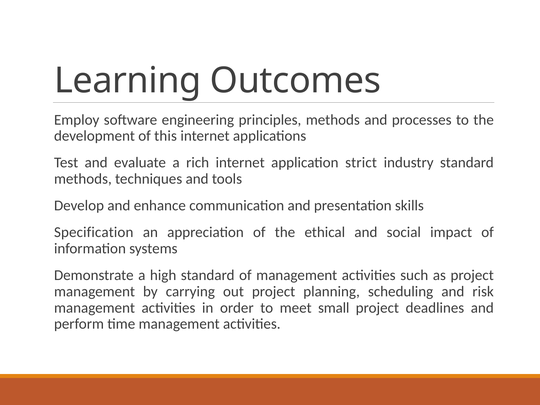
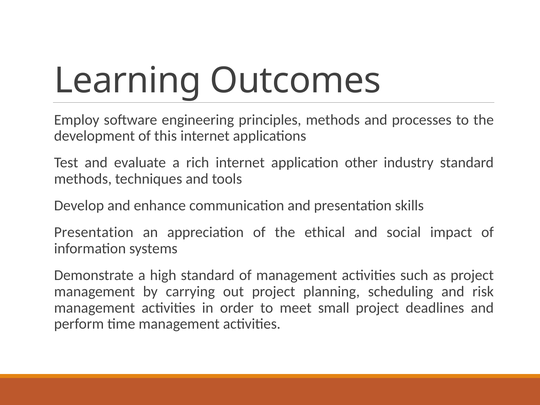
strict: strict -> other
Specification at (94, 232): Specification -> Presentation
